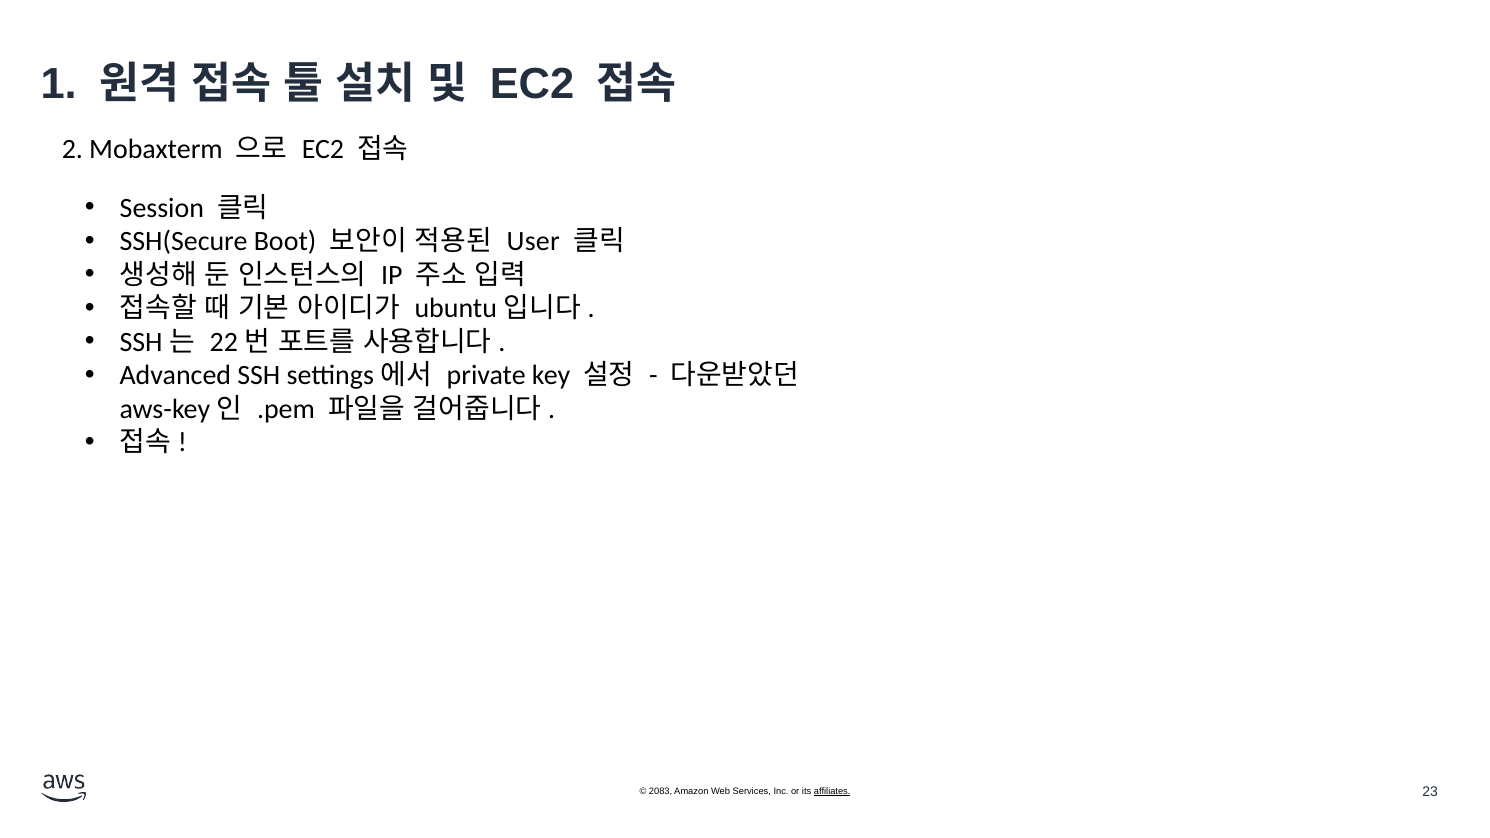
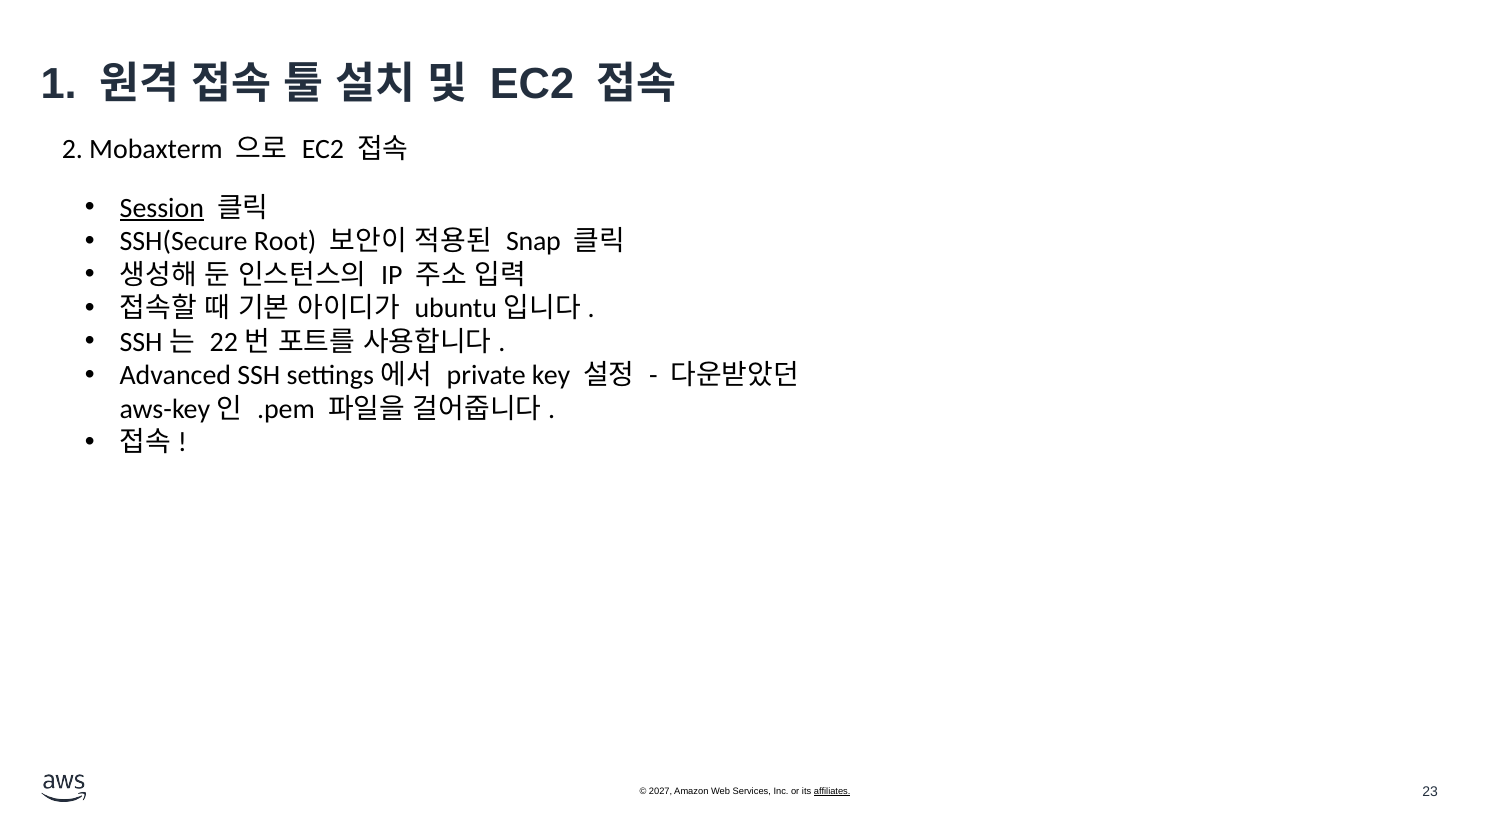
Session underline: none -> present
Boot: Boot -> Root
User: User -> Snap
2083: 2083 -> 2027
